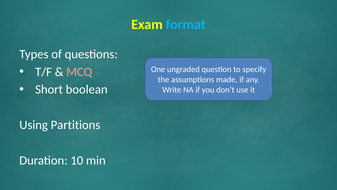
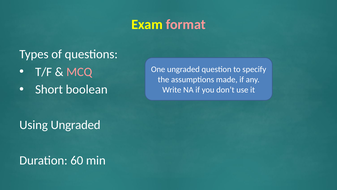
format colour: light blue -> pink
Using Partitions: Partitions -> Ungraded
10: 10 -> 60
